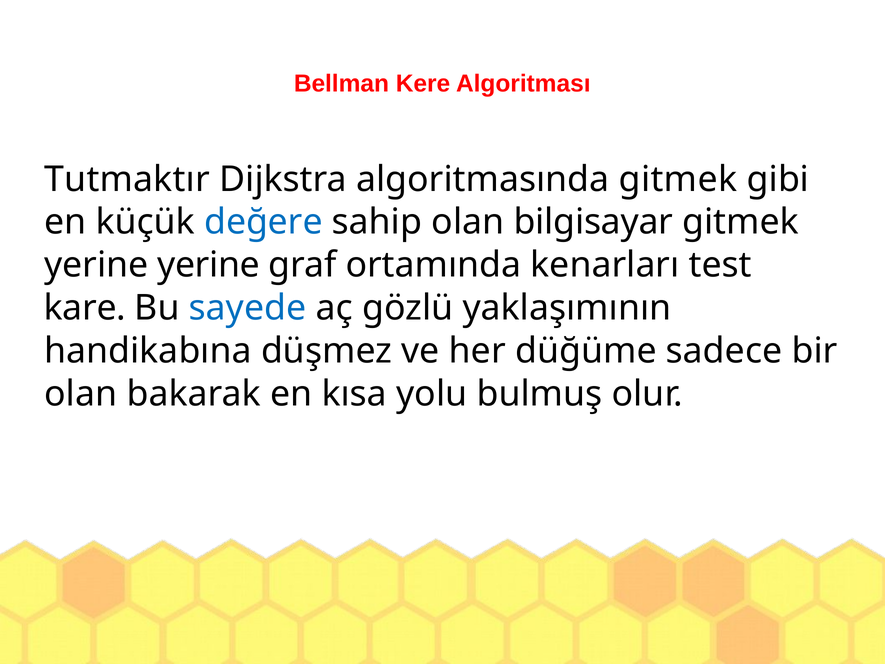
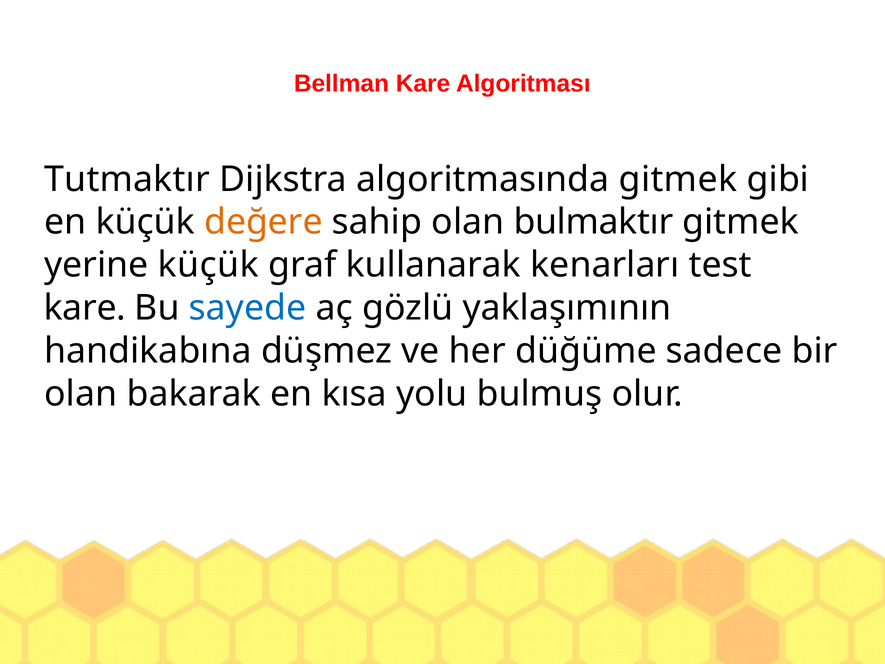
Bellman Kere: Kere -> Kare
değere colour: blue -> orange
bilgisayar: bilgisayar -> bulmaktır
yerine yerine: yerine -> küçük
ortamında: ortamında -> kullanarak
